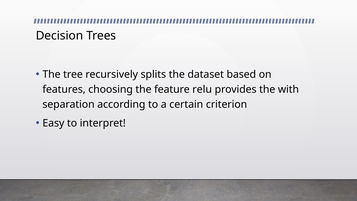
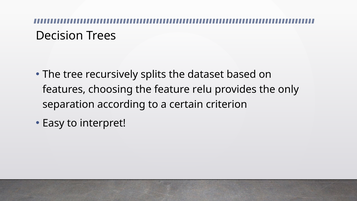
with: with -> only
